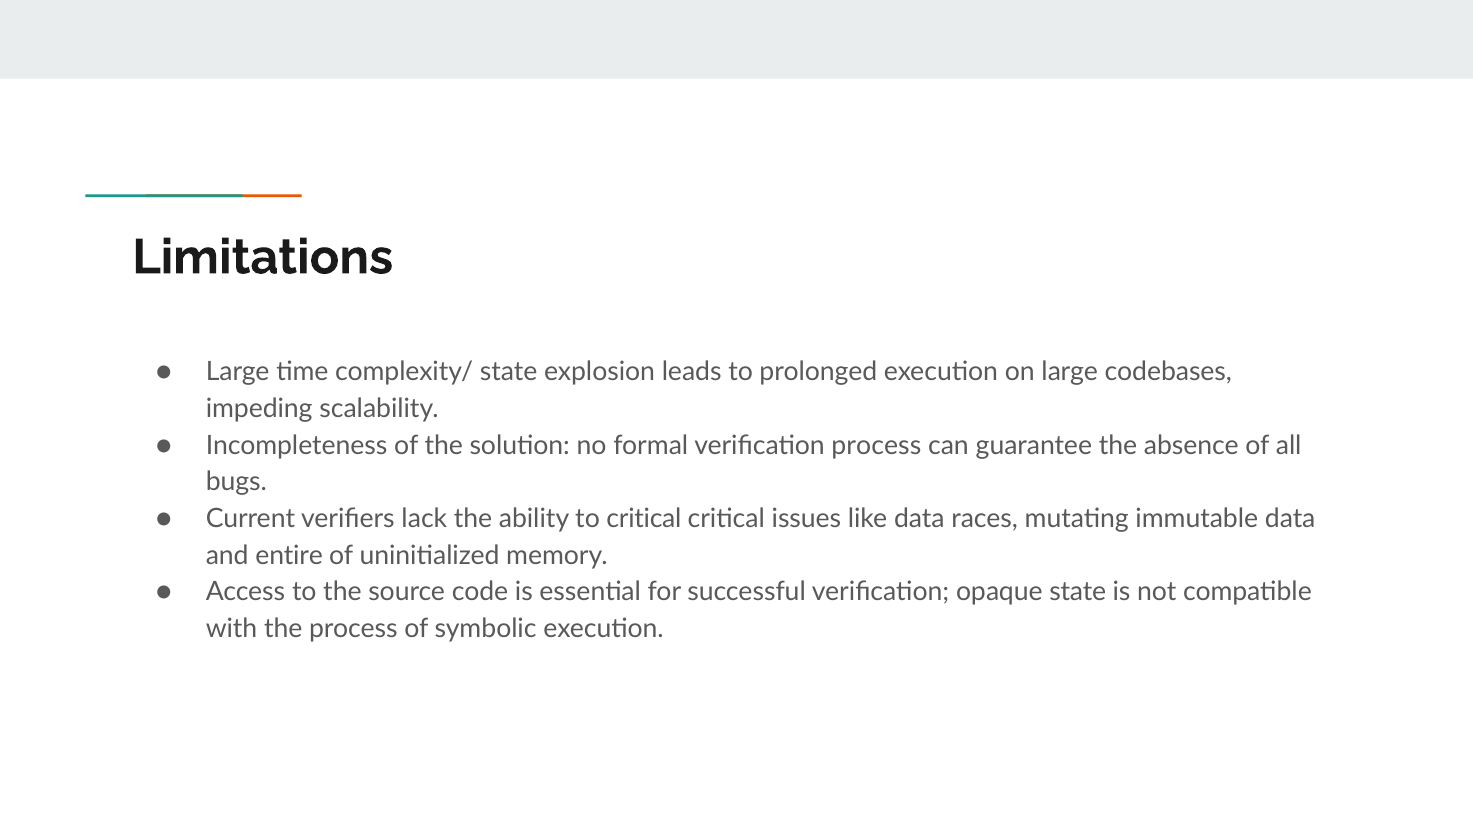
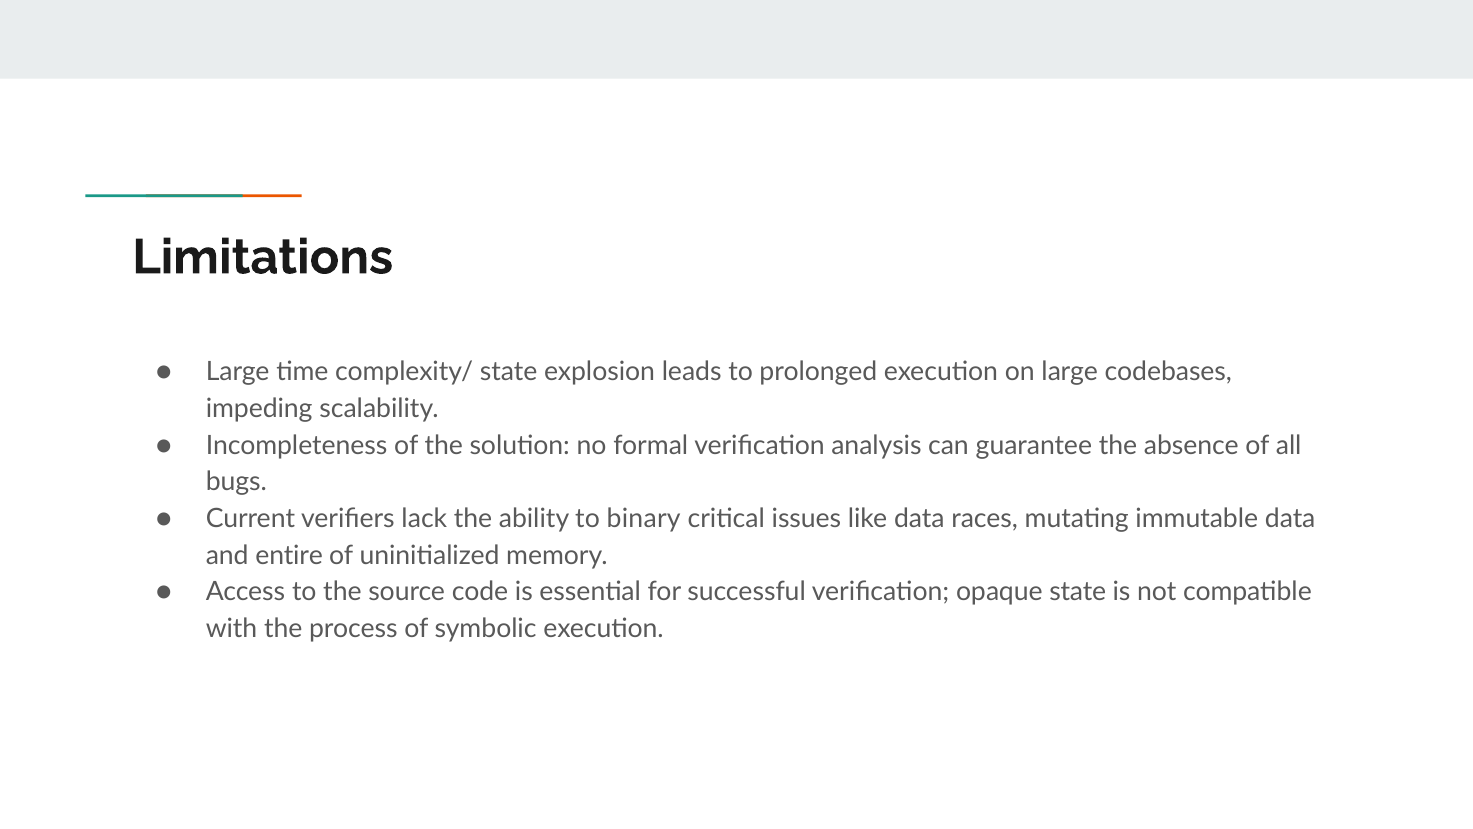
verification process: process -> analysis
to critical: critical -> binary
